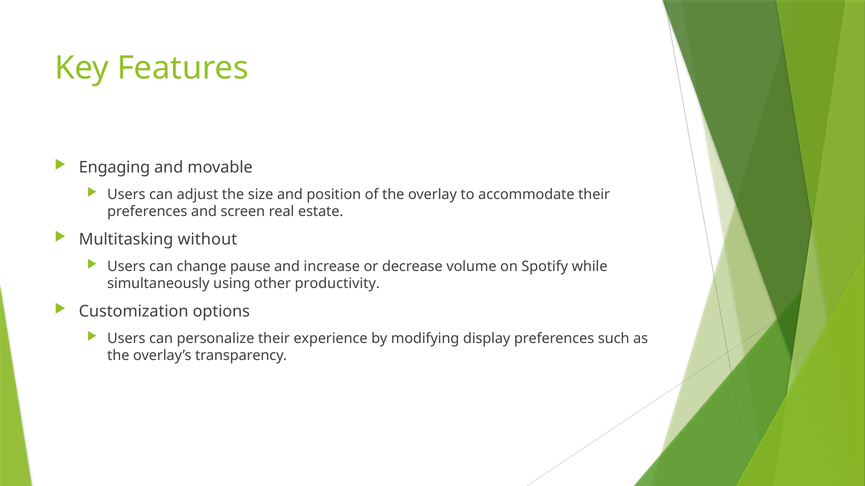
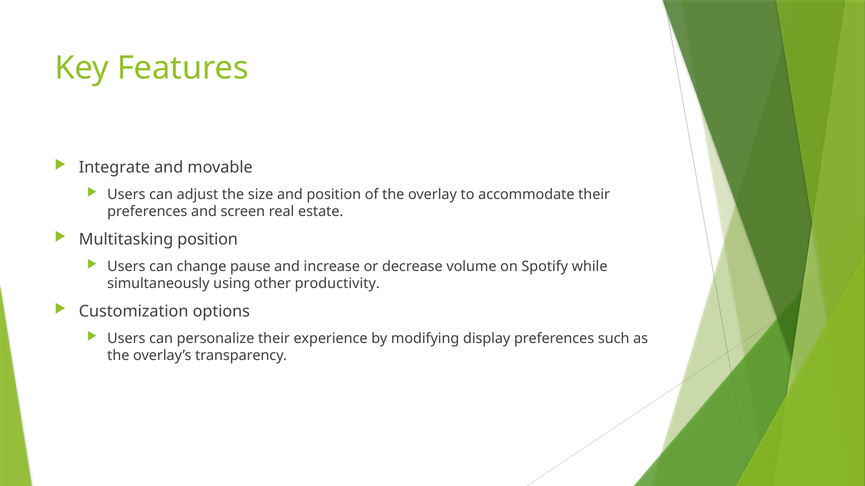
Engaging: Engaging -> Integrate
Multitasking without: without -> position
